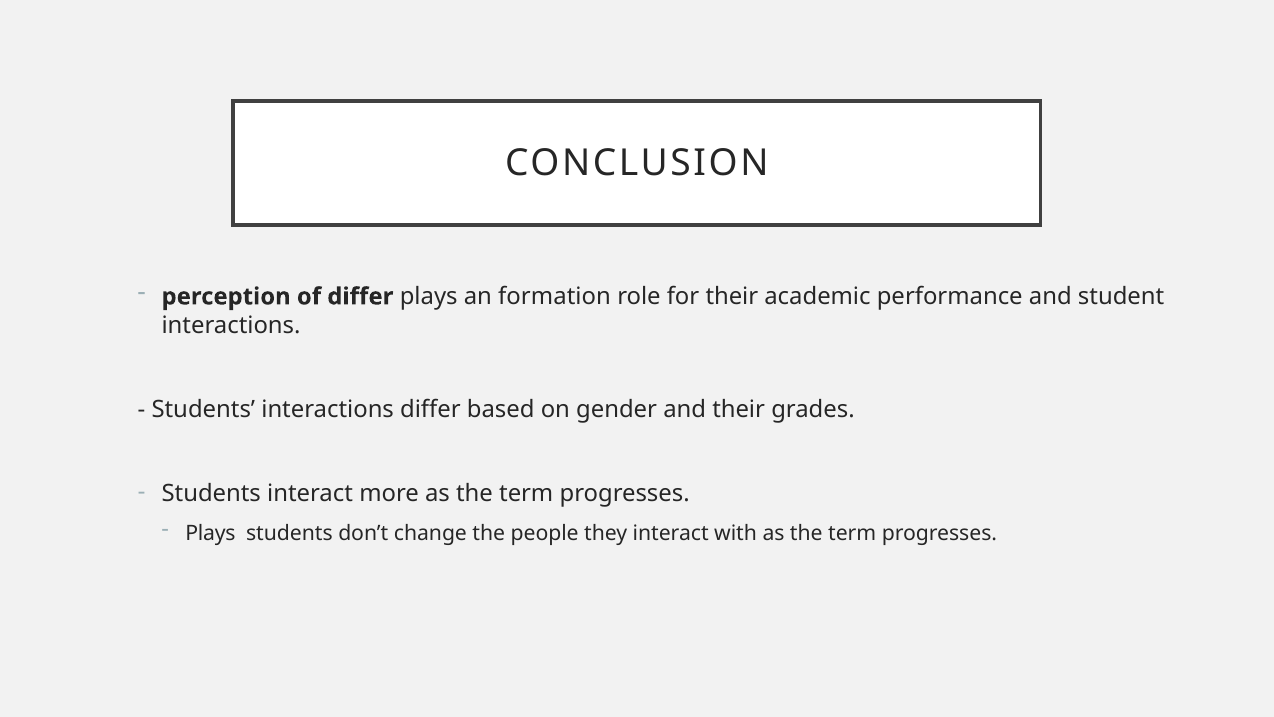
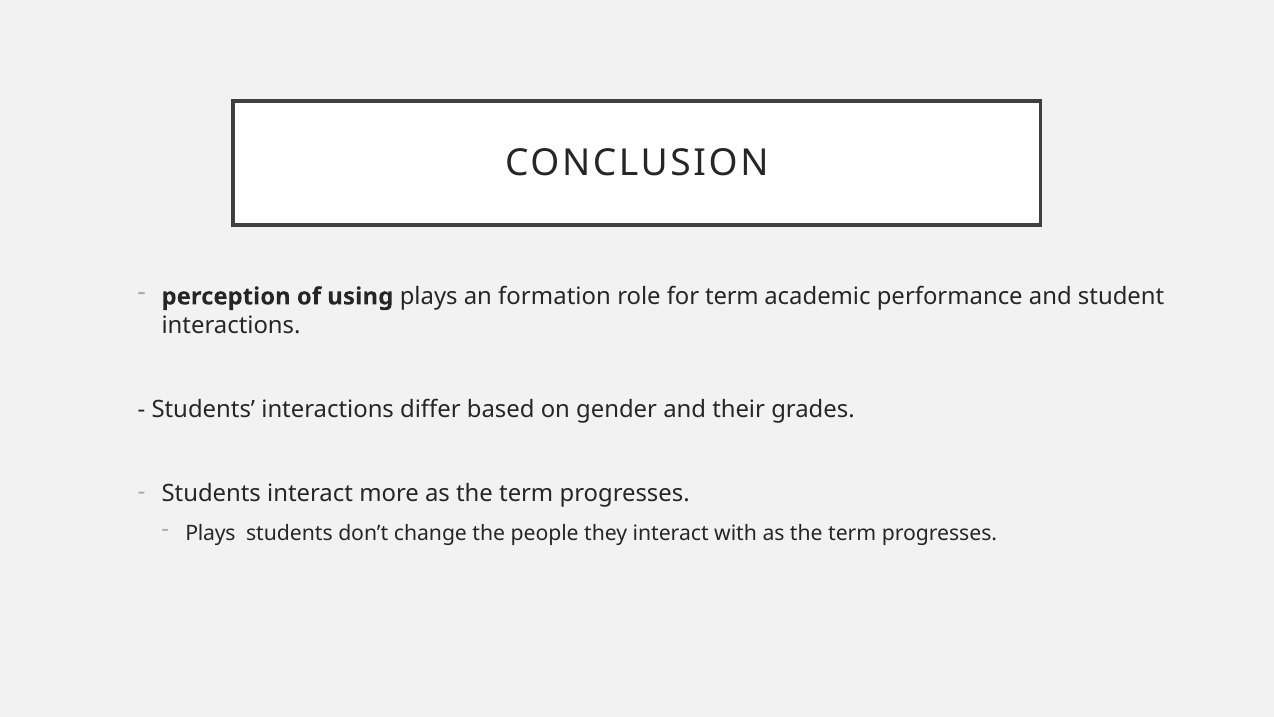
of differ: differ -> using
for their: their -> term
